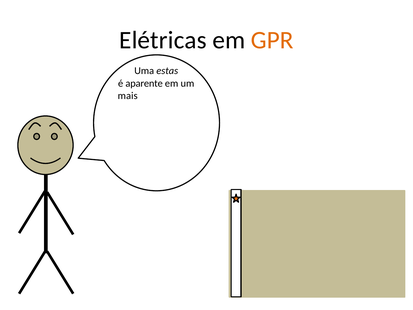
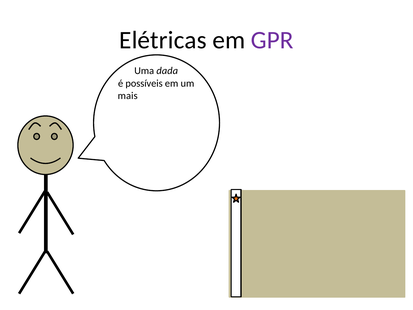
GPR colour: orange -> purple
estas: estas -> dada
aparente: aparente -> possíveis
